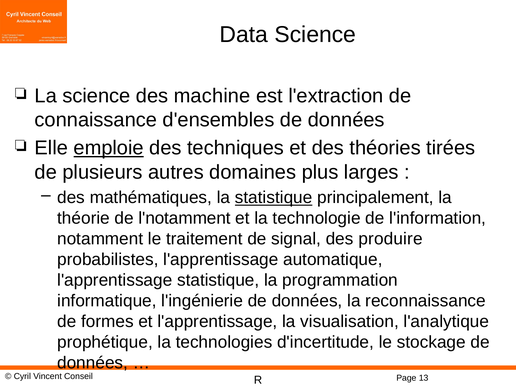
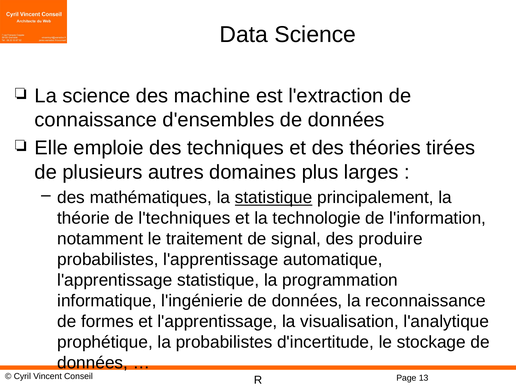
emploie underline: present -> none
l'notamment: l'notamment -> l'techniques
la technologies: technologies -> probabilistes
